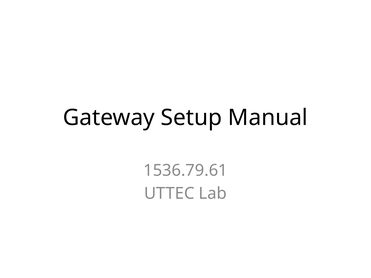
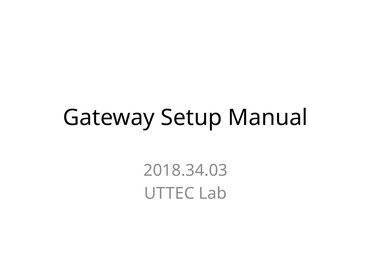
1536.79.61: 1536.79.61 -> 2018.34.03
